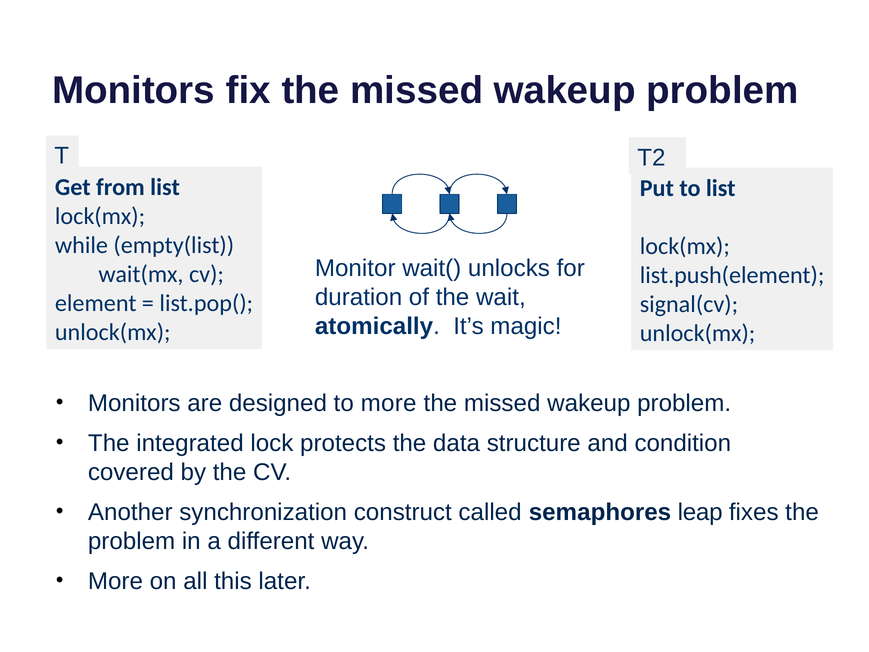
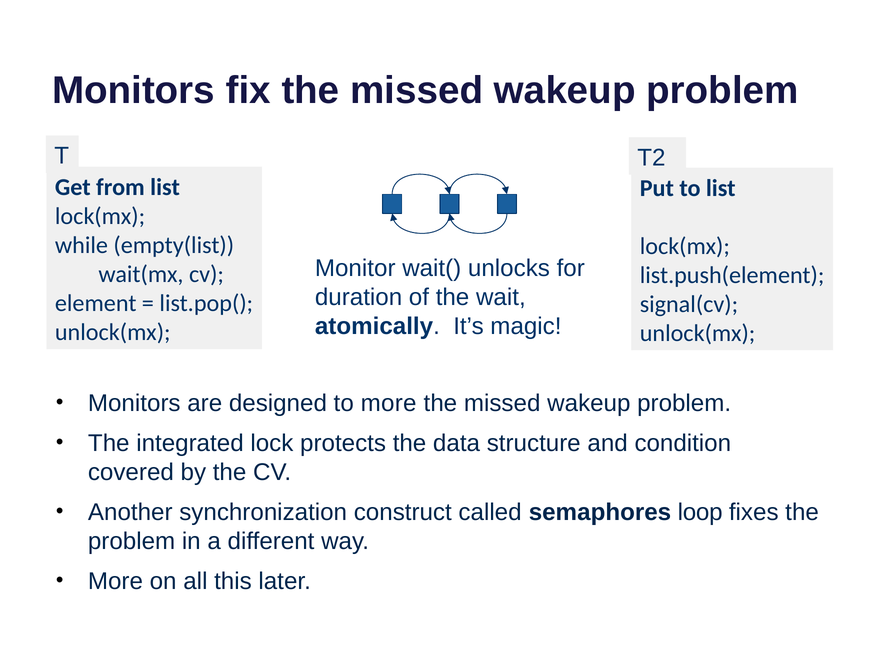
leap: leap -> loop
